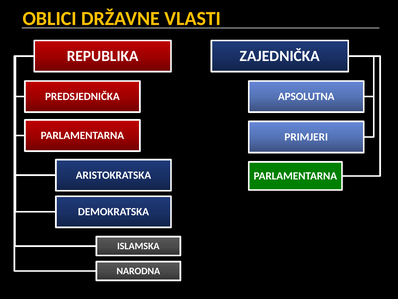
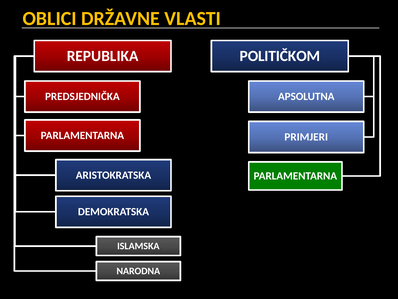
ZAJEDNIČKA: ZAJEDNIČKA -> POLITIČKOM
